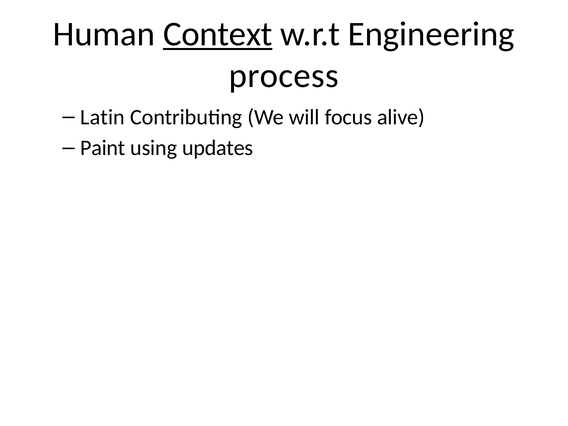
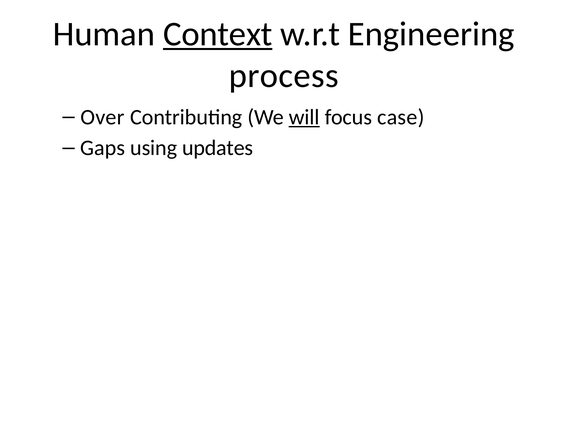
Latin: Latin -> Over
will underline: none -> present
alive: alive -> case
Paint: Paint -> Gaps
